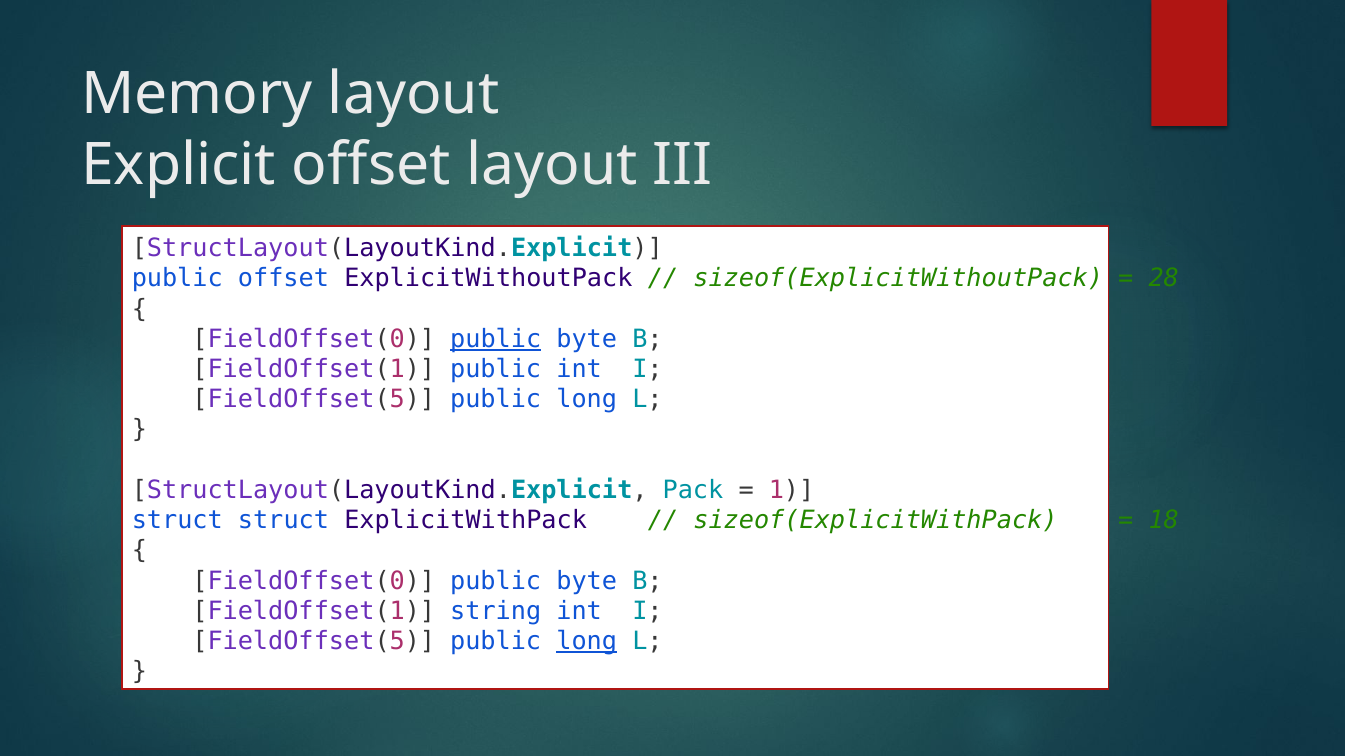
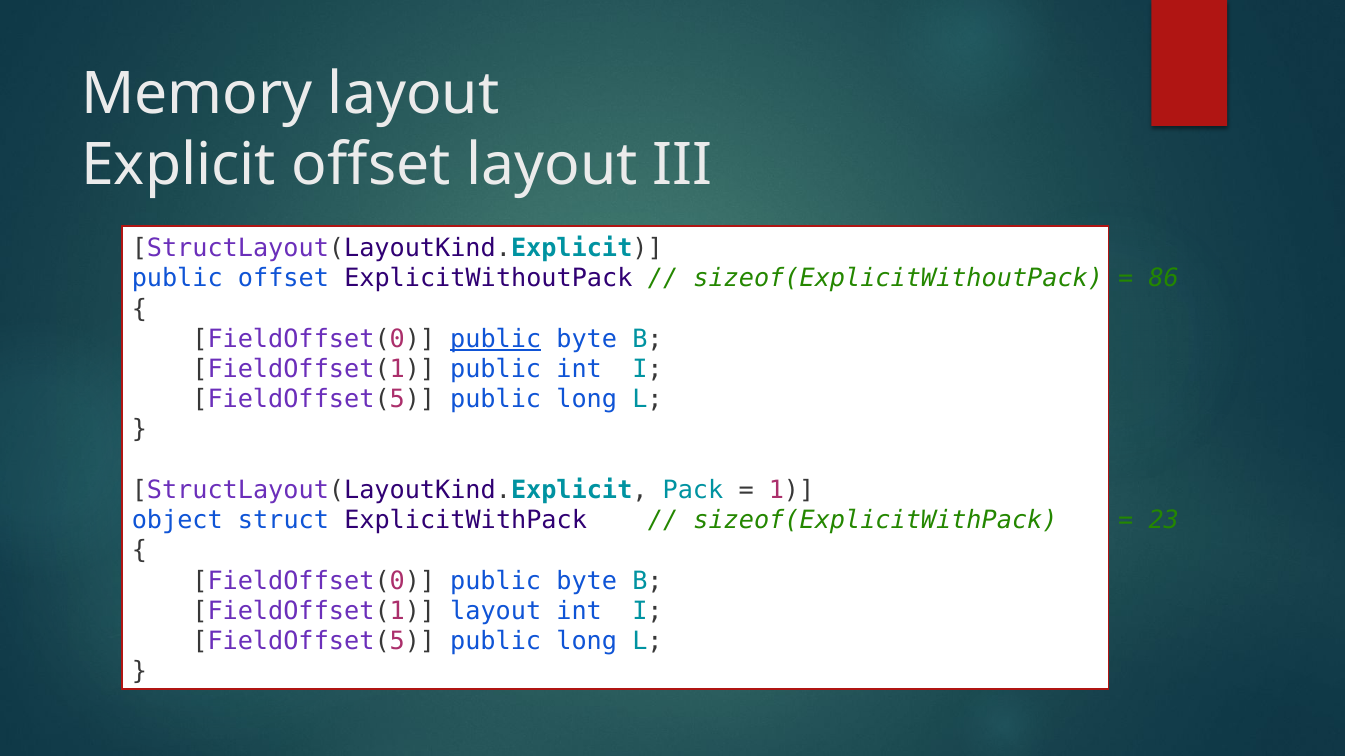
28: 28 -> 86
struct at (177, 521): struct -> object
18: 18 -> 23
FieldOffset(1 string: string -> layout
long at (587, 642) underline: present -> none
